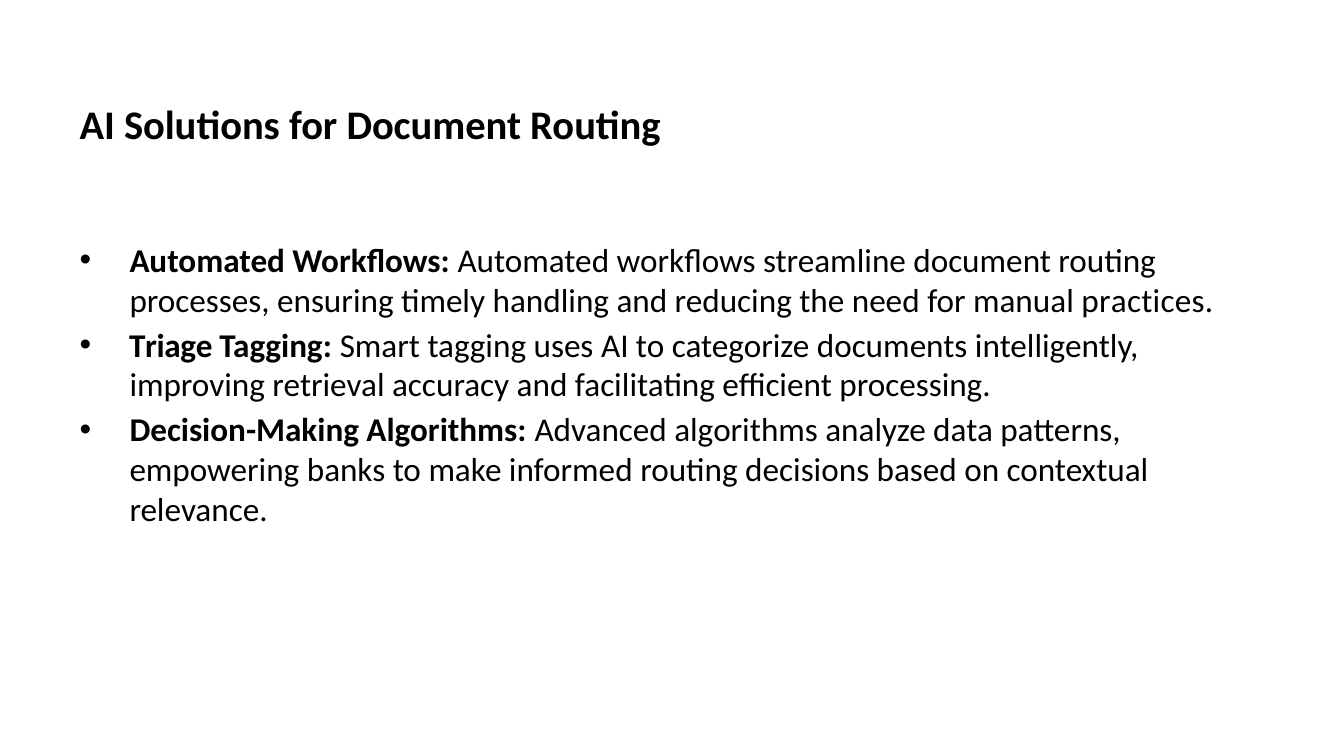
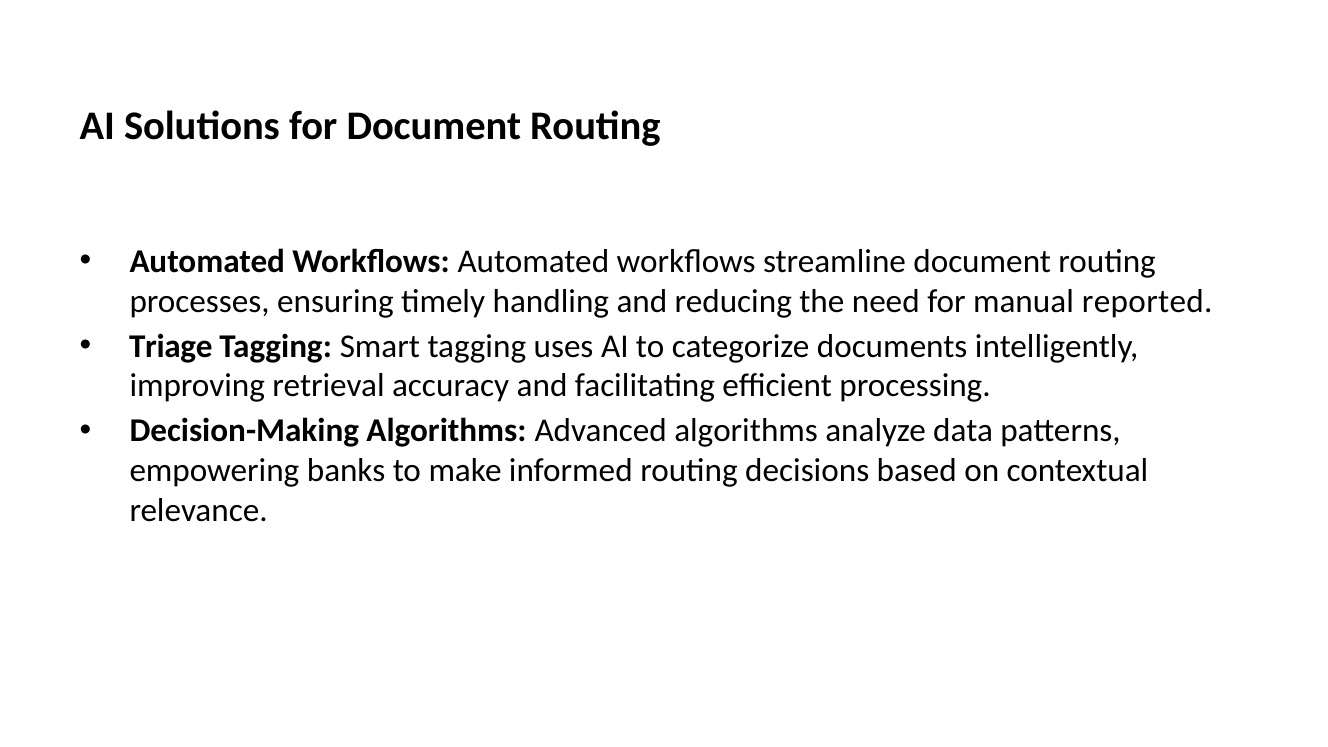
practices: practices -> reported
